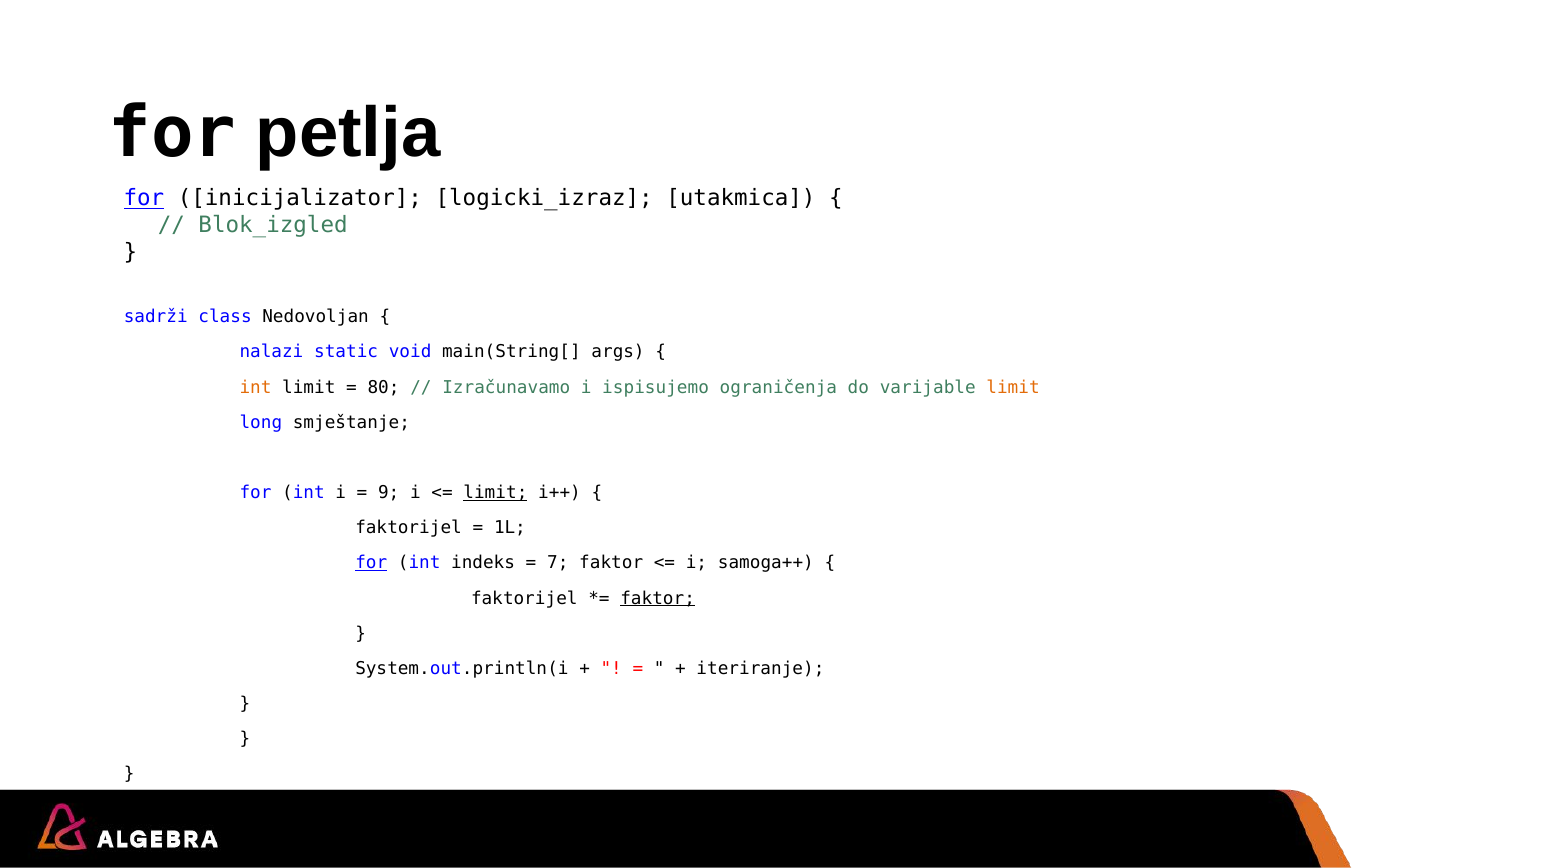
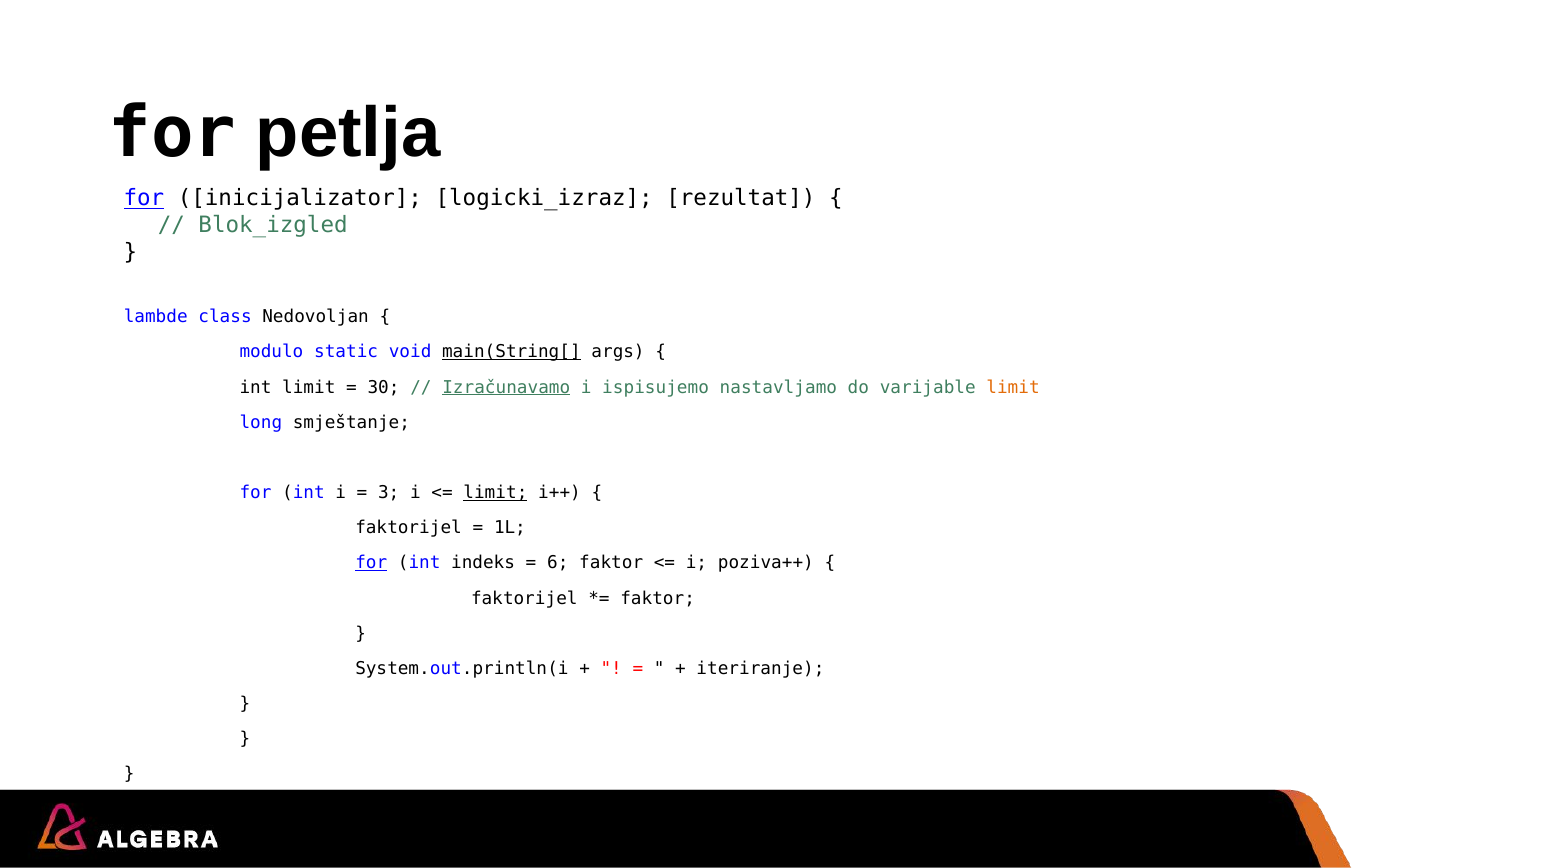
utakmica: utakmica -> rezultat
sadrži: sadrži -> lambde
nalazi: nalazi -> modulo
main(String[ underline: none -> present
int at (255, 387) colour: orange -> black
80: 80 -> 30
Izračunavamo underline: none -> present
ograničenja: ograničenja -> nastavljamo
9: 9 -> 3
7: 7 -> 6
samoga++: samoga++ -> poziva++
faktor at (658, 598) underline: present -> none
